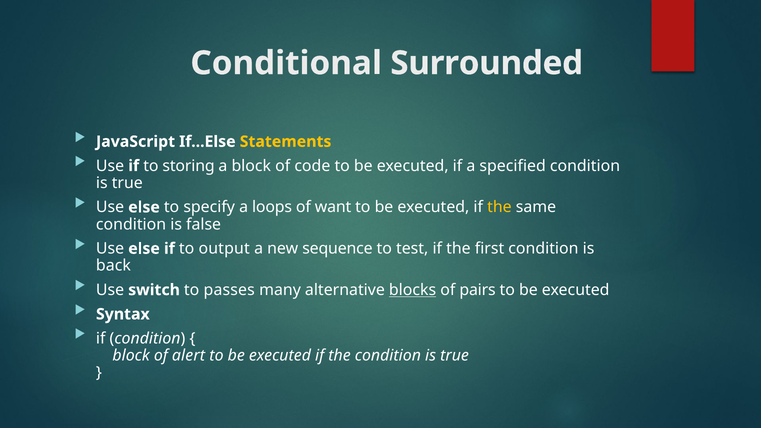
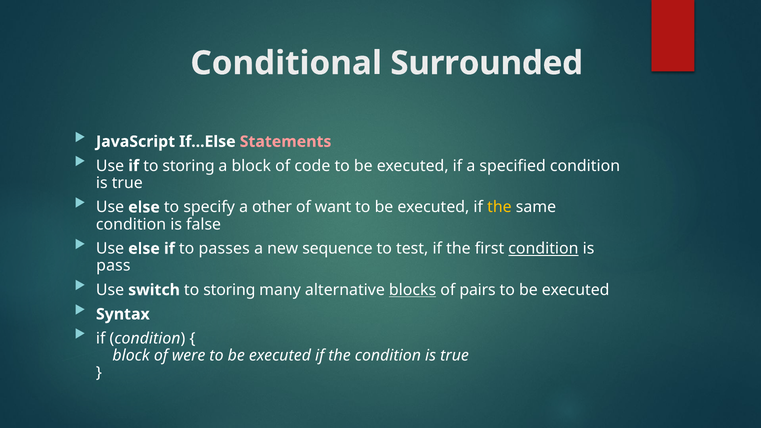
Statements colour: yellow -> pink
loops: loops -> other
output: output -> passes
condition at (543, 249) underline: none -> present
back: back -> pass
switch to passes: passes -> storing
alert: alert -> were
